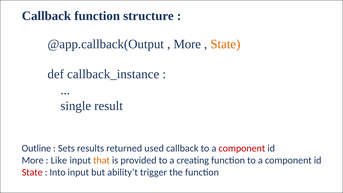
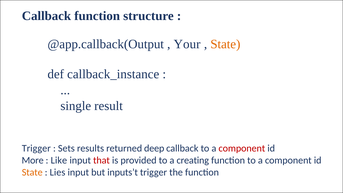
More at (187, 44): More -> Your
Outline at (36, 148): Outline -> Trigger
used: used -> deep
that colour: orange -> red
State at (32, 172) colour: red -> orange
Into: Into -> Lies
ability’t: ability’t -> inputs’t
